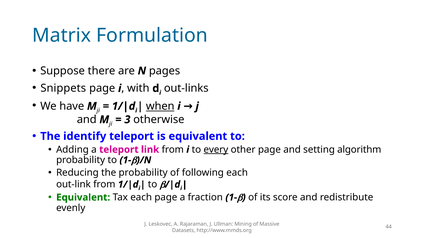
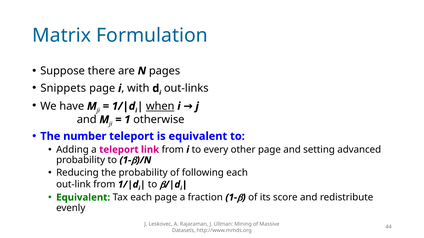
3: 3 -> 1
identify: identify -> number
every underline: present -> none
algorithm: algorithm -> advanced
